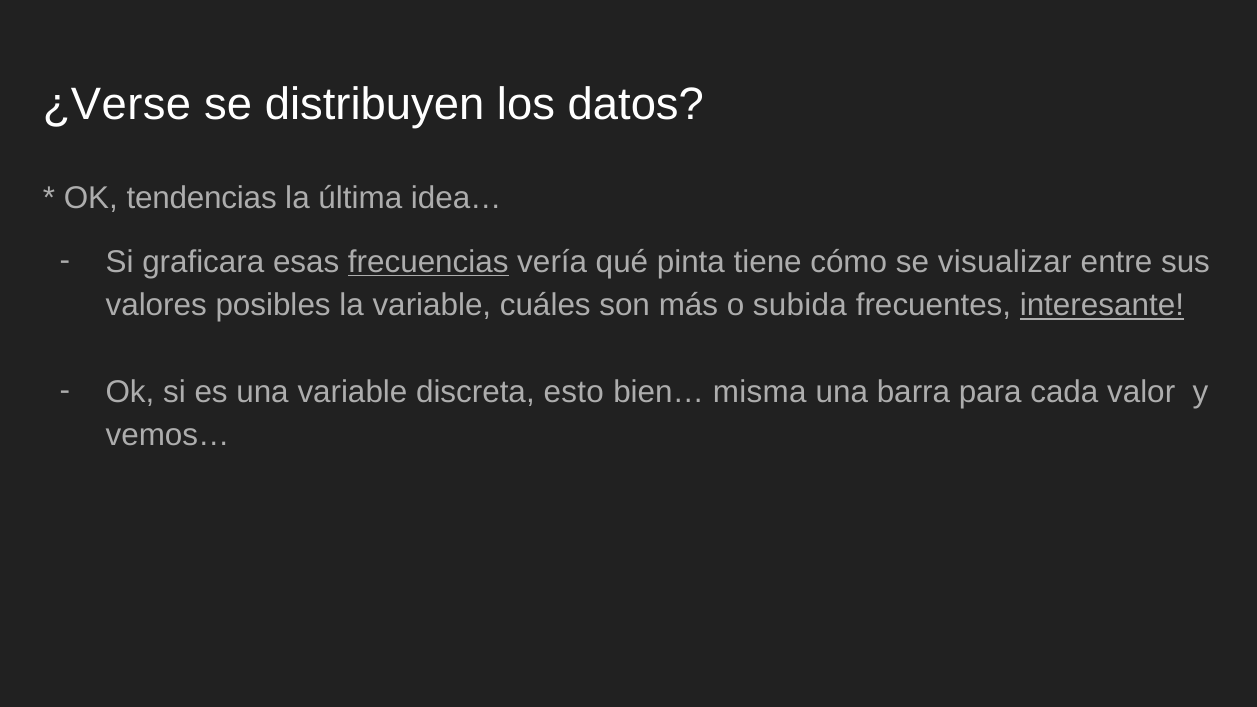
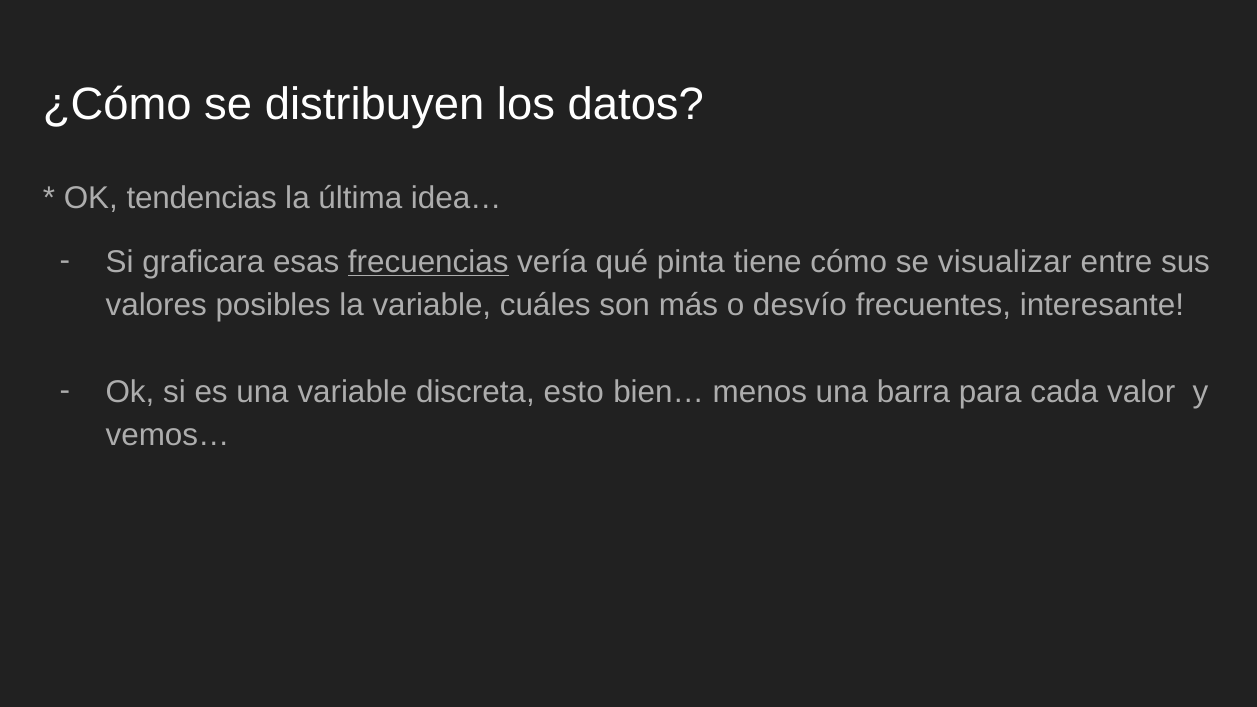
¿Verse: ¿Verse -> ¿Cómo
subida: subida -> desvío
interesante underline: present -> none
misma: misma -> menos
